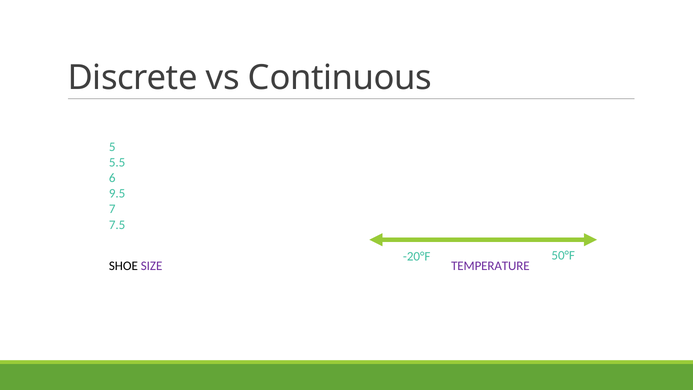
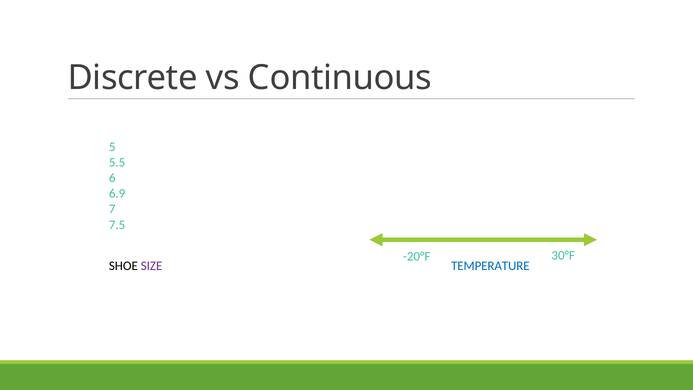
9.5: 9.5 -> 6.9
50°F: 50°F -> 30°F
TEMPERATURE colour: purple -> blue
